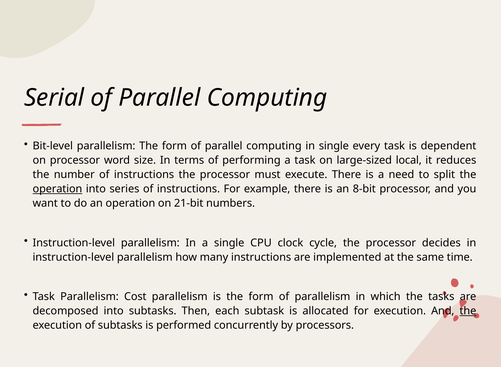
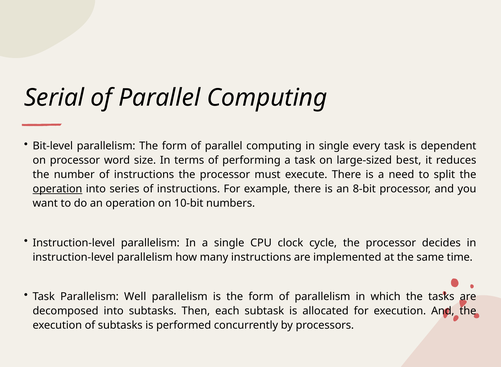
local: local -> best
21-bit: 21-bit -> 10-bit
Cost: Cost -> Well
the at (468, 311) underline: present -> none
